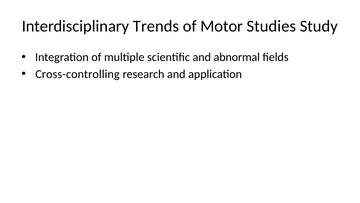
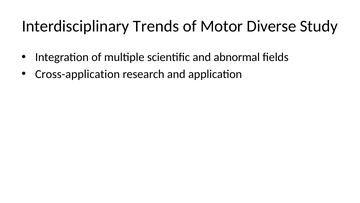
Studies: Studies -> Diverse
Cross-controlling: Cross-controlling -> Cross-application
